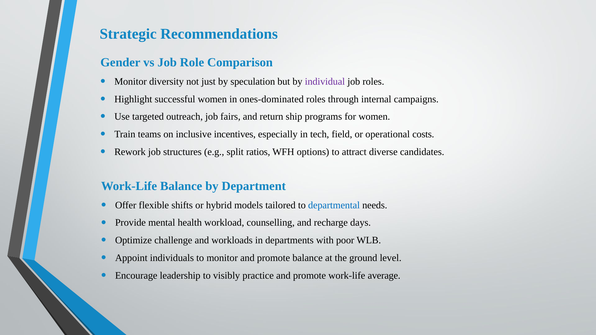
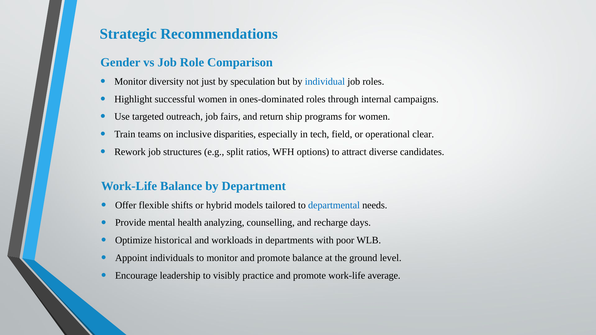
individual colour: purple -> blue
incentives: incentives -> disparities
costs: costs -> clear
workload: workload -> analyzing
challenge: challenge -> historical
